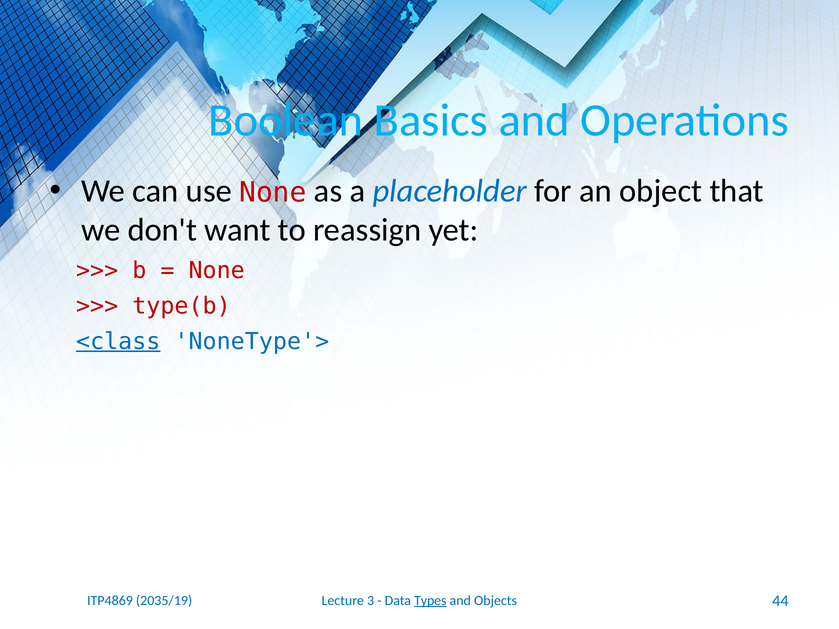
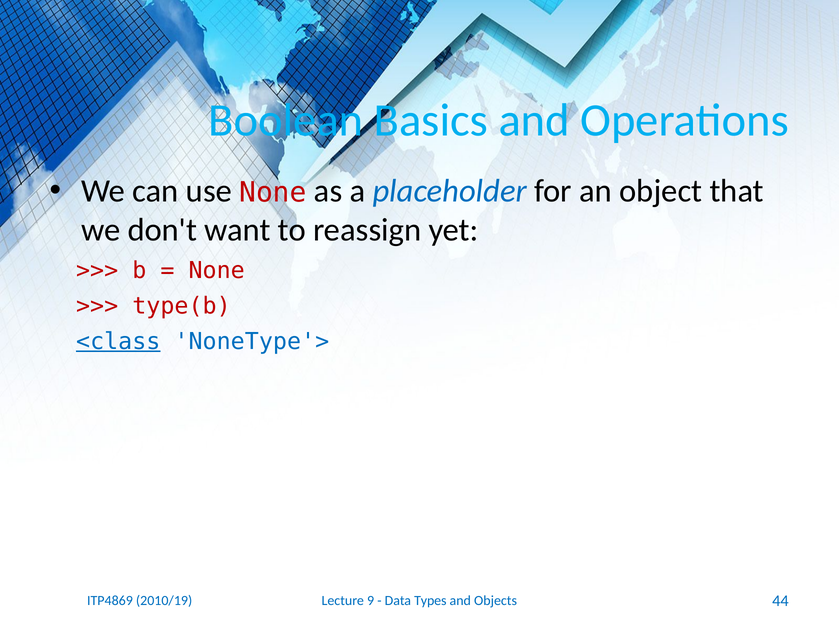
3: 3 -> 9
Types underline: present -> none
2035/19: 2035/19 -> 2010/19
